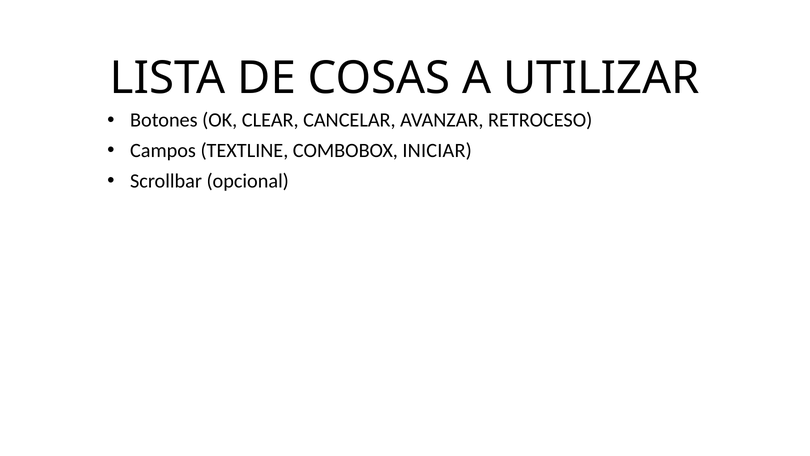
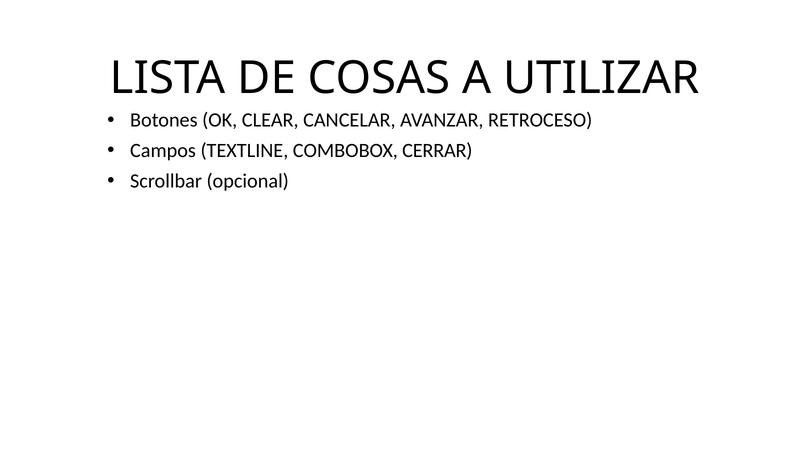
INICIAR: INICIAR -> CERRAR
